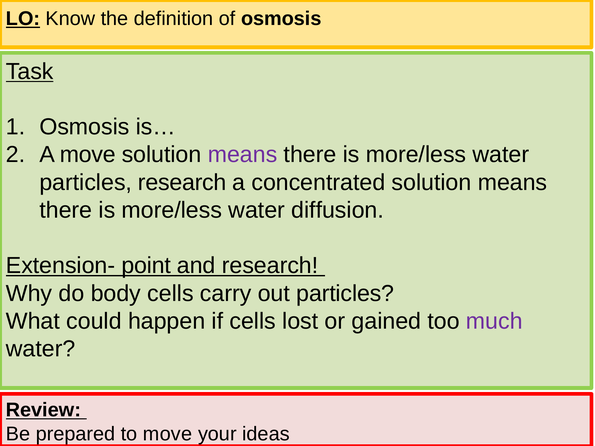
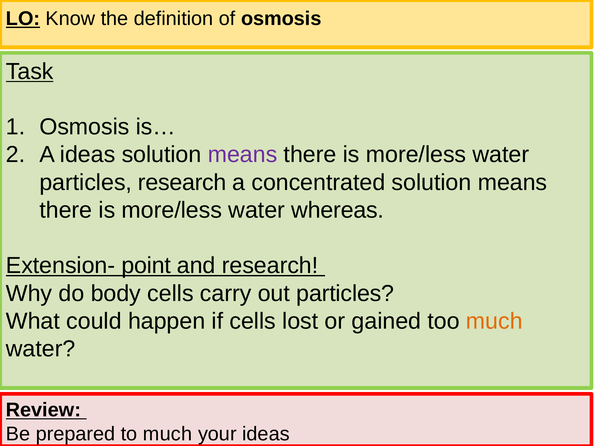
A move: move -> ideas
diffusion: diffusion -> whereas
much at (494, 321) colour: purple -> orange
to move: move -> much
